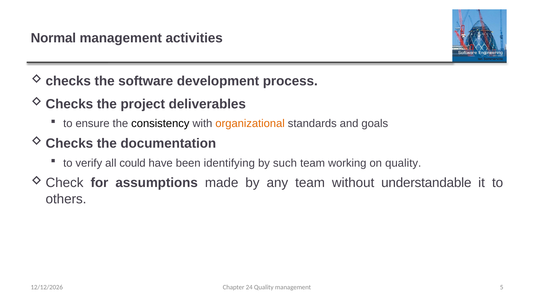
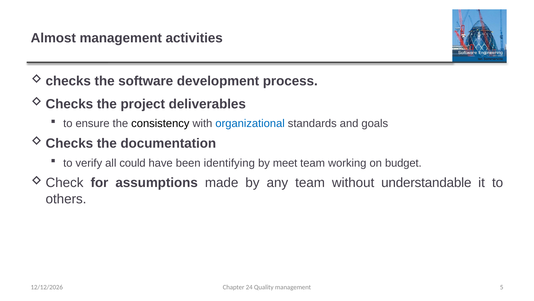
Normal: Normal -> Almost
organizational colour: orange -> blue
such: such -> meet
on quality: quality -> budget
